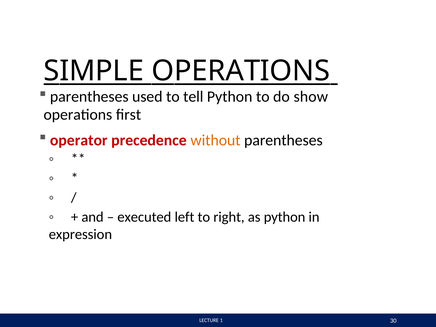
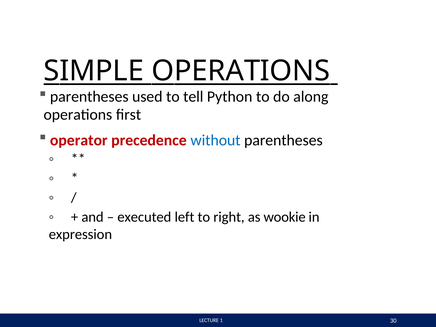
show: show -> along
without colour: orange -> blue
as python: python -> wookie
